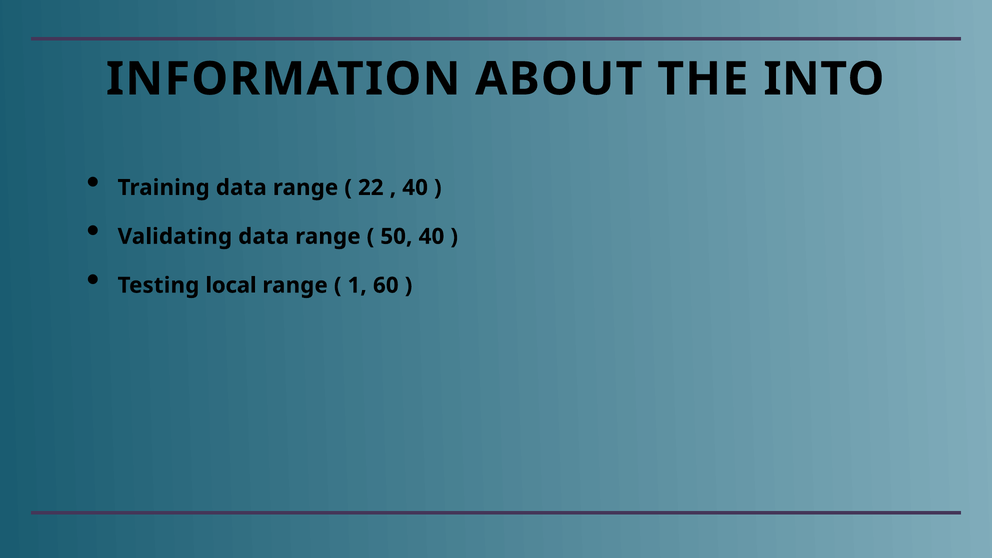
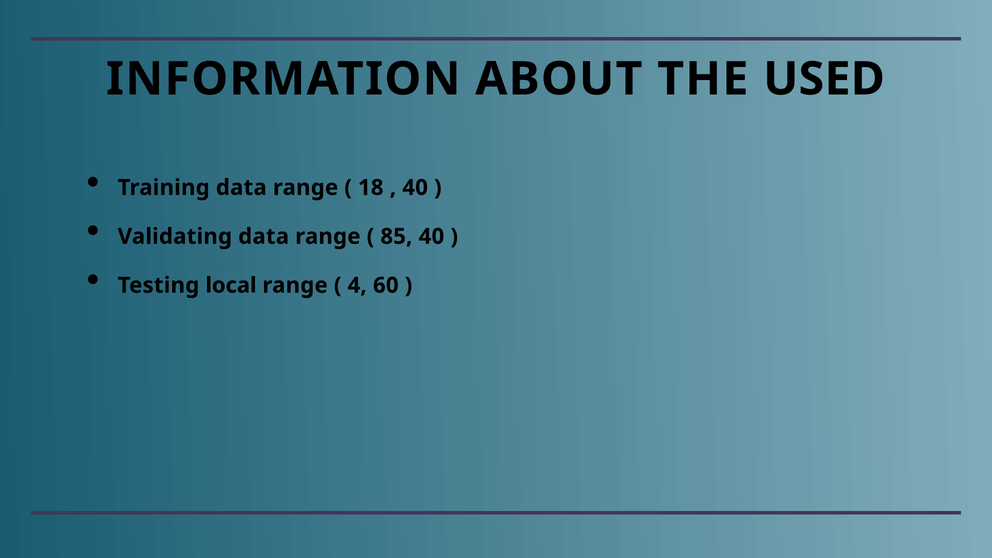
INTO: INTO -> USED
22: 22 -> 18
50: 50 -> 85
1: 1 -> 4
